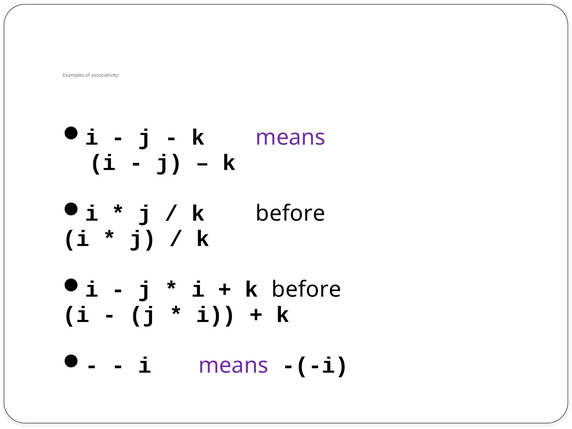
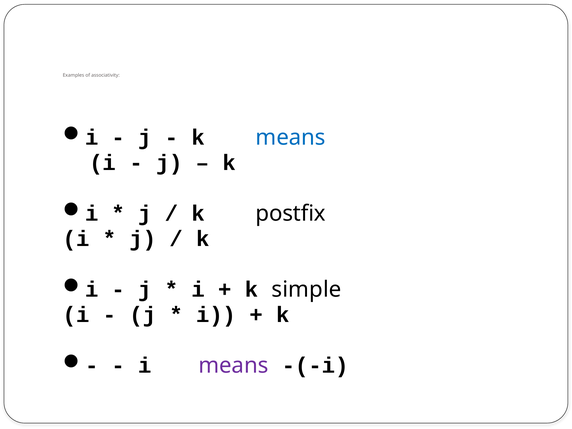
means at (291, 138) colour: purple -> blue
before at (291, 214): before -> postfix
before at (307, 290): before -> simple
